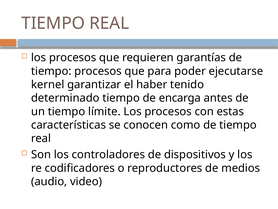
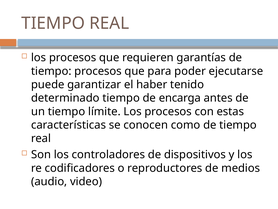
kernel: kernel -> puede
